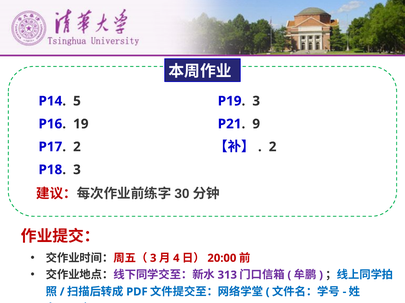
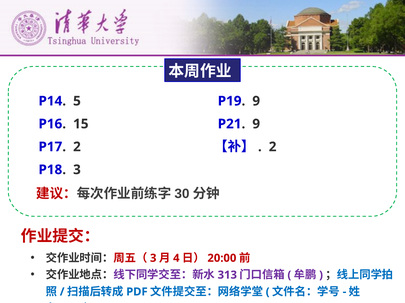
P19 3: 3 -> 9
19: 19 -> 15
